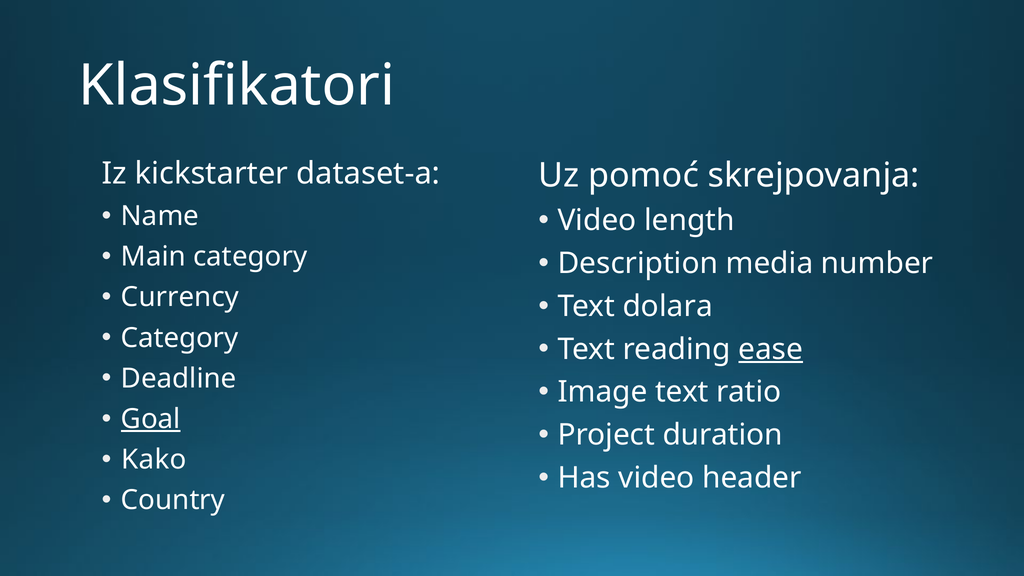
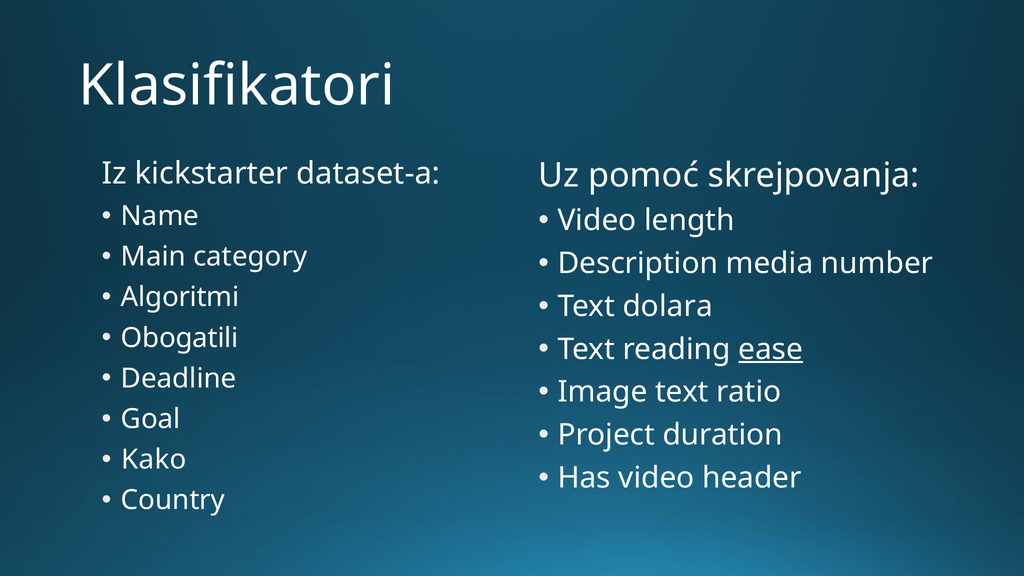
Currency: Currency -> Algoritmi
Category at (180, 338): Category -> Obogatili
Goal underline: present -> none
